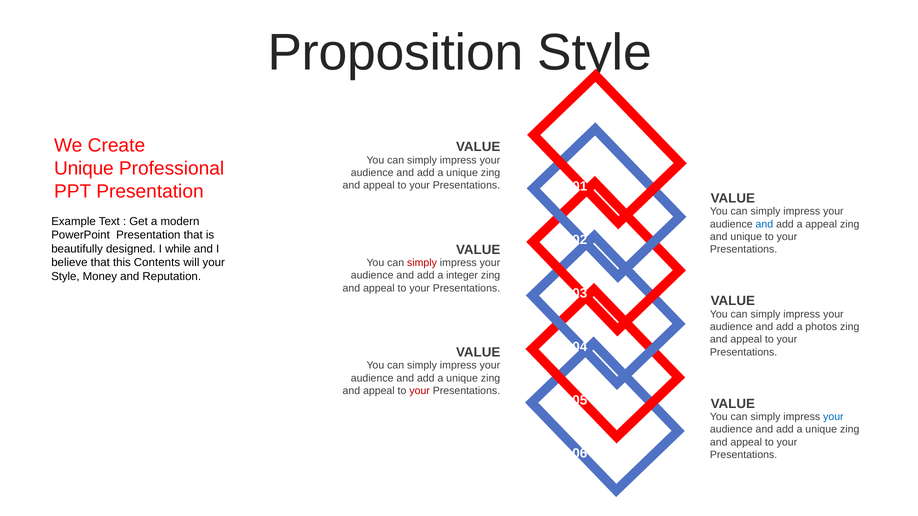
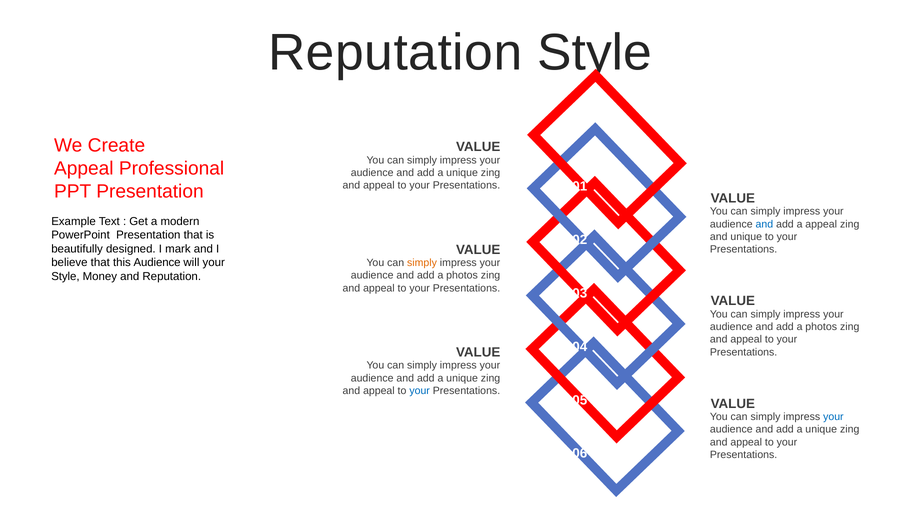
Proposition at (396, 53): Proposition -> Reputation
Unique at (84, 169): Unique -> Appeal
while: while -> mark
this Contents: Contents -> Audience
simply at (422, 263) colour: red -> orange
integer at (462, 276): integer -> photos
your at (420, 391) colour: red -> blue
